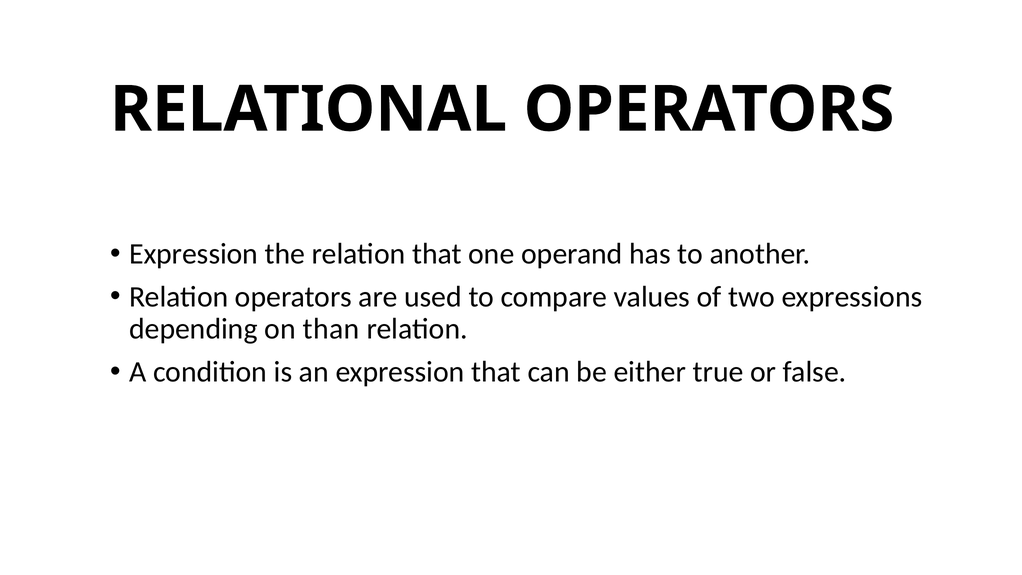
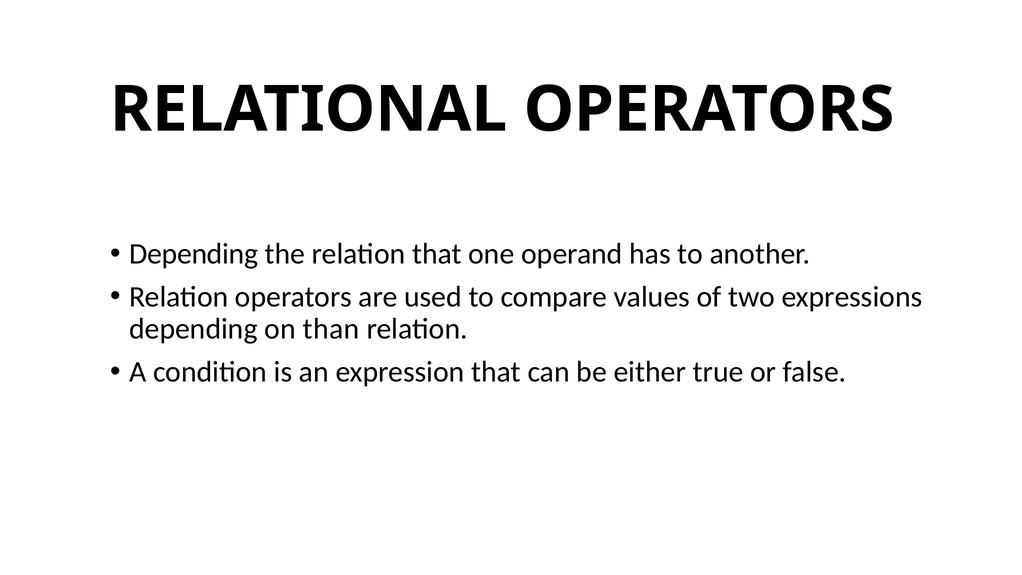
Expression at (194, 254): Expression -> Depending
